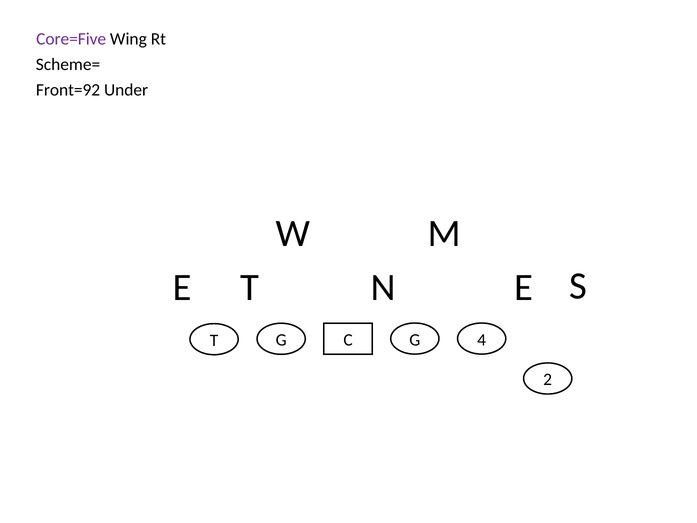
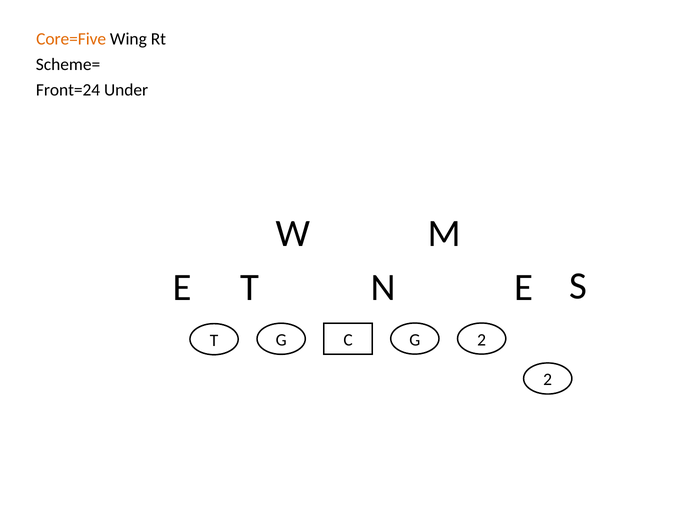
Core=Five colour: purple -> orange
Front=92: Front=92 -> Front=24
G 4: 4 -> 2
